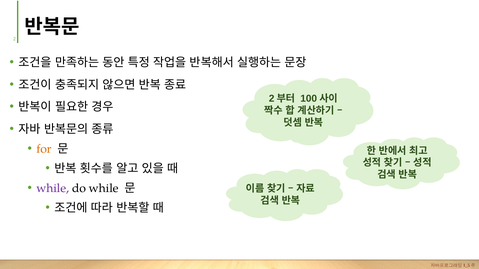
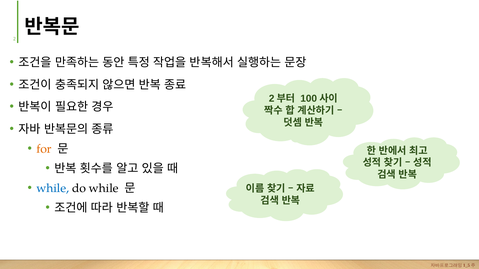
while at (53, 189) colour: purple -> blue
